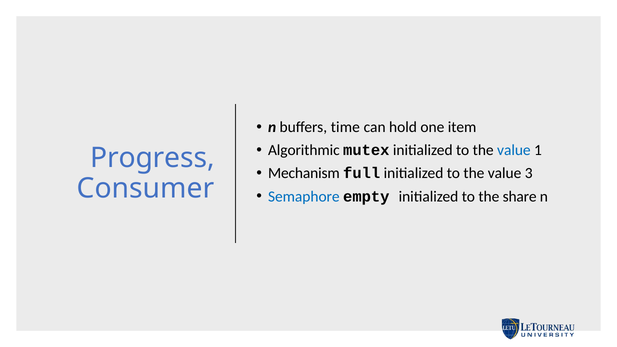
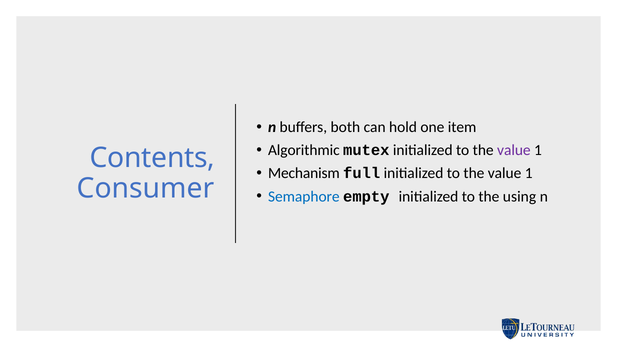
time: time -> both
value at (514, 150) colour: blue -> purple
Progress: Progress -> Contents
3 at (529, 173): 3 -> 1
share: share -> using
